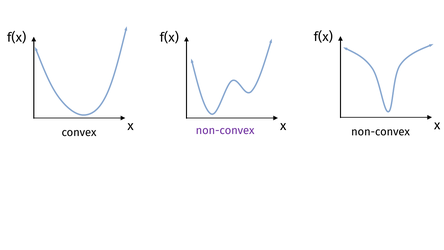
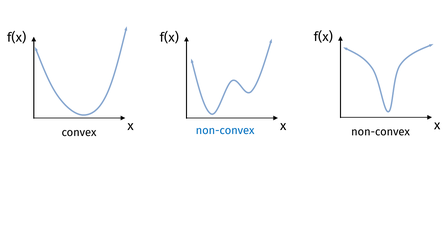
non-convex at (225, 130) colour: purple -> blue
